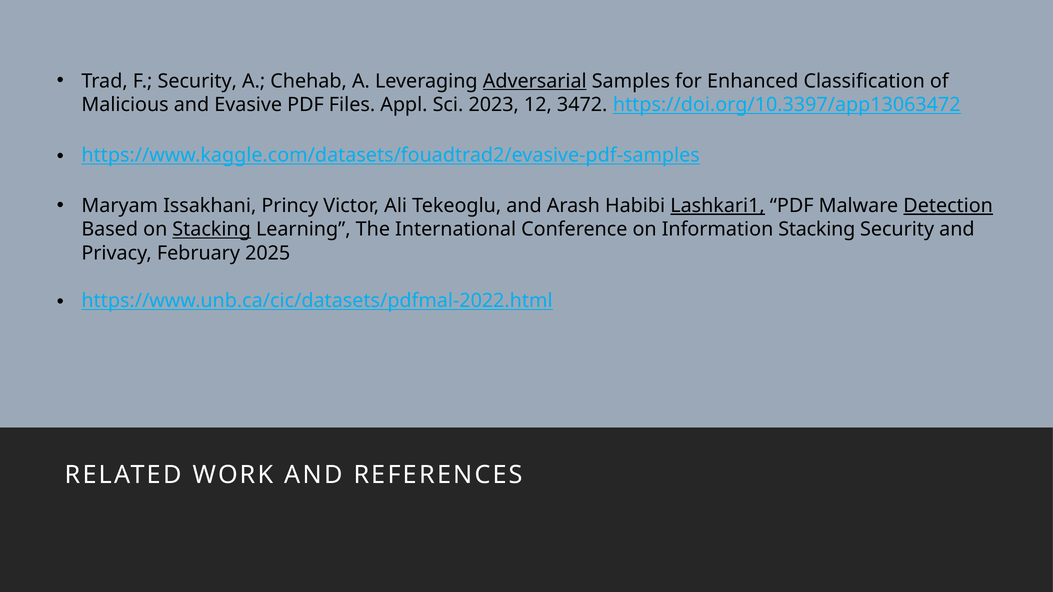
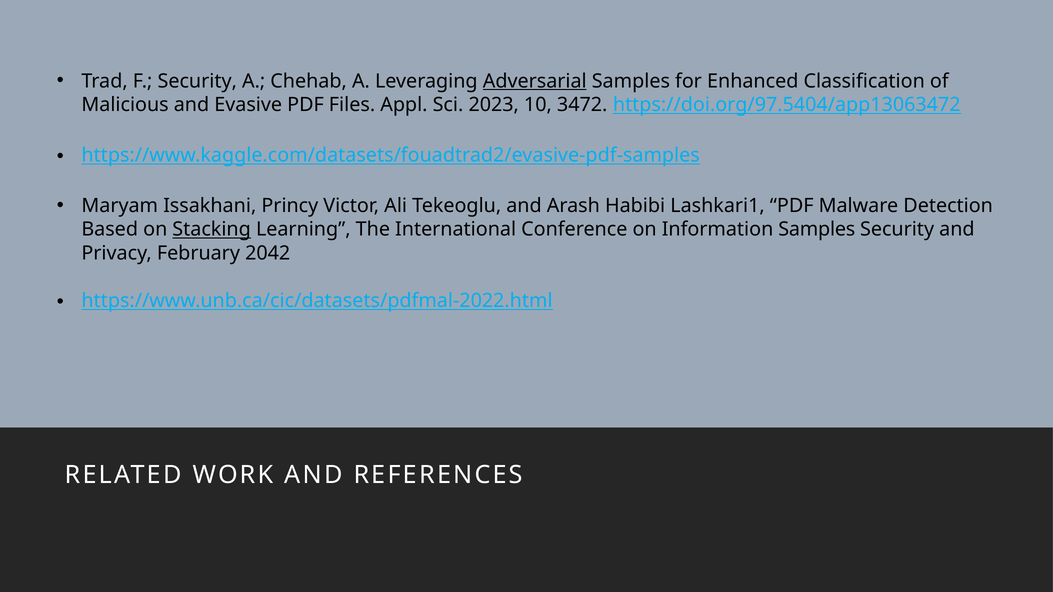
12: 12 -> 10
https://doi.org/10.3397/app13063472: https://doi.org/10.3397/app13063472 -> https://doi.org/97.5404/app13063472
Lashkari1 underline: present -> none
Detection underline: present -> none
Information Stacking: Stacking -> Samples
2025: 2025 -> 2042
